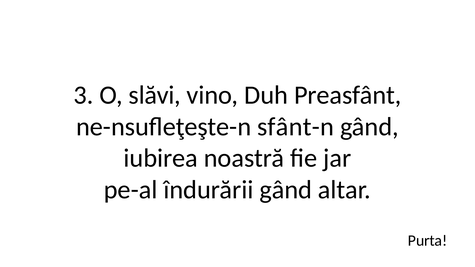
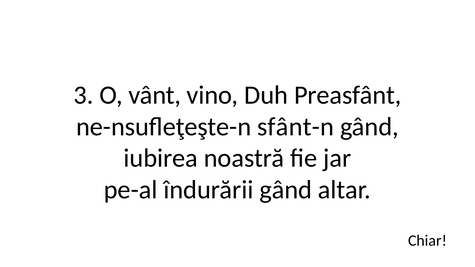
slăvi: slăvi -> vânt
Purta: Purta -> Chiar
